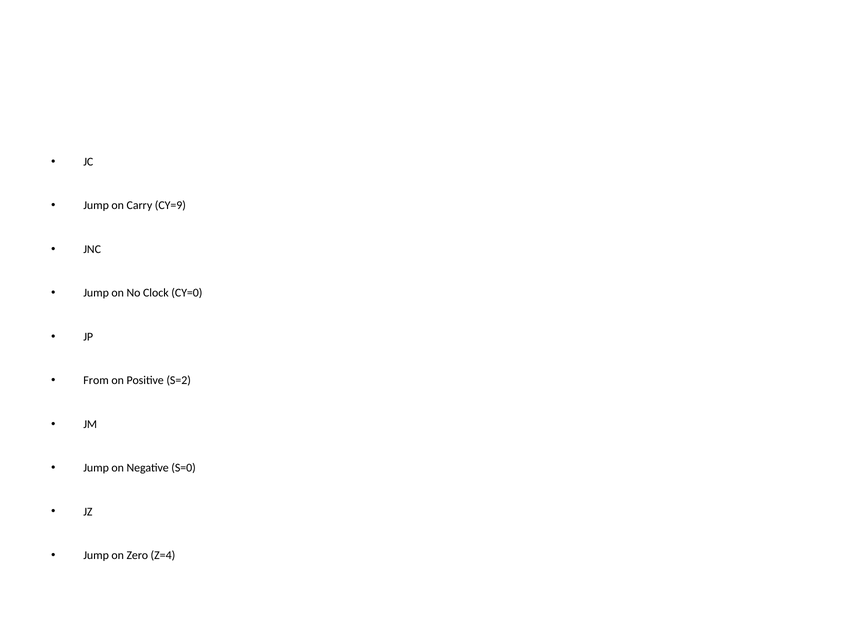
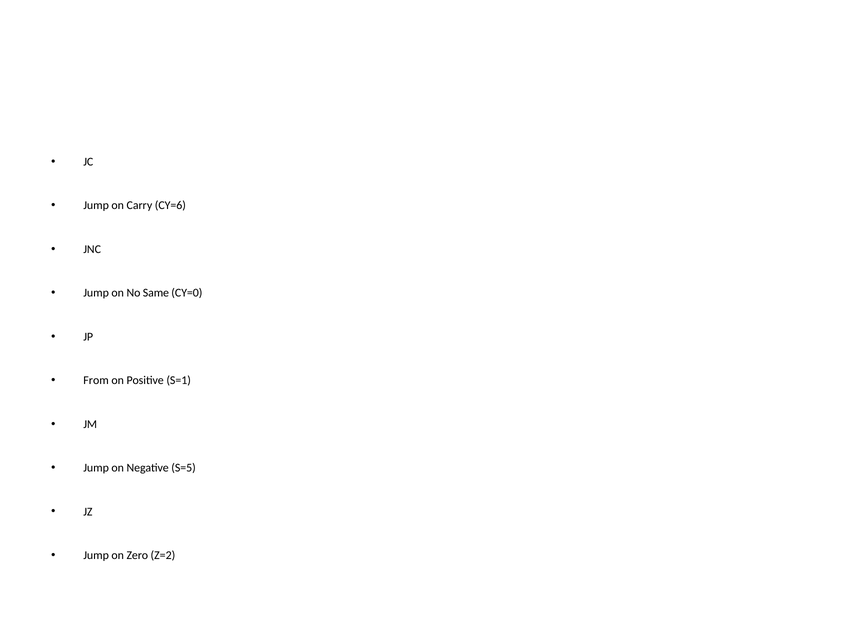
CY=9: CY=9 -> CY=6
Clock: Clock -> Same
S=2: S=2 -> S=1
S=0: S=0 -> S=5
Z=4: Z=4 -> Z=2
